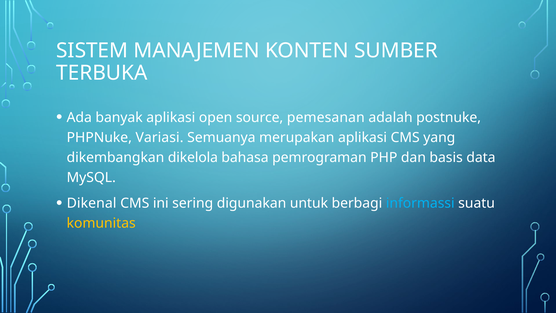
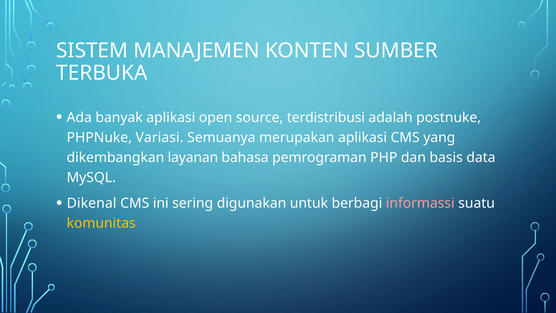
pemesanan: pemesanan -> terdistribusi
dikelola: dikelola -> layanan
informassi colour: light blue -> pink
